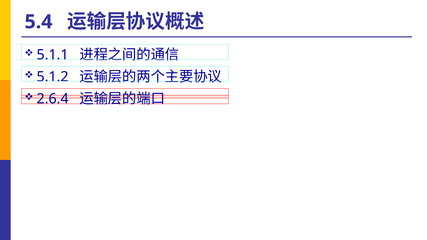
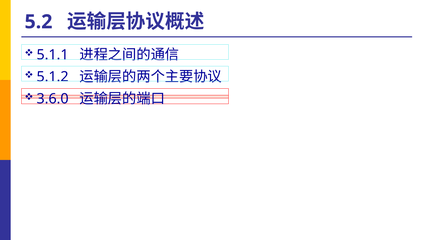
5.4: 5.4 -> 5.2
2.6.4: 2.6.4 -> 3.6.0
